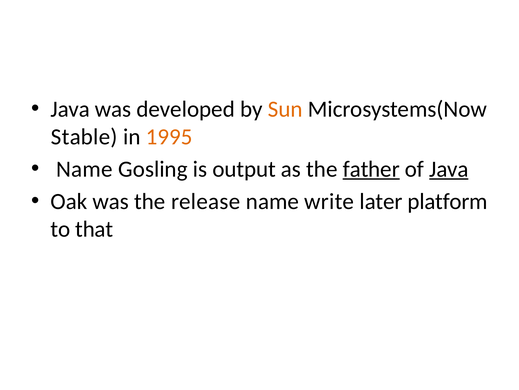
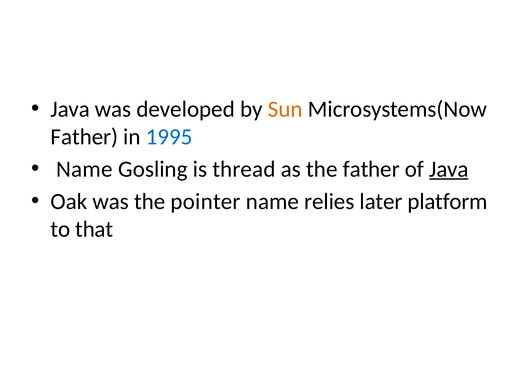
Stable at (84, 137): Stable -> Father
1995 colour: orange -> blue
output: output -> thread
father at (371, 169) underline: present -> none
release: release -> pointer
write: write -> relies
